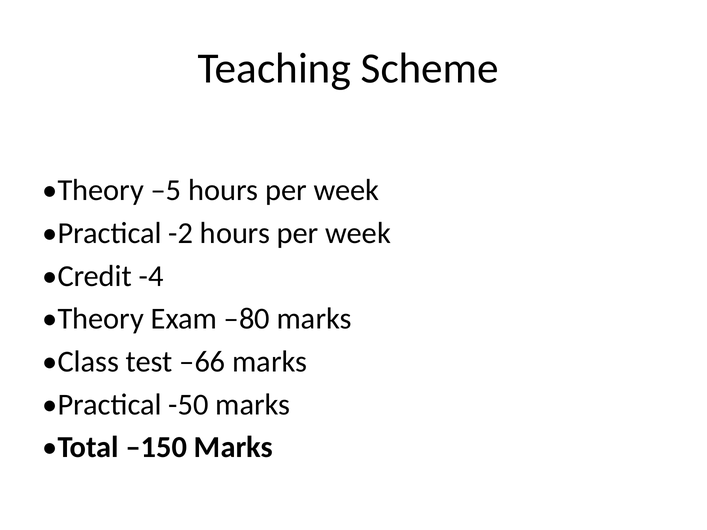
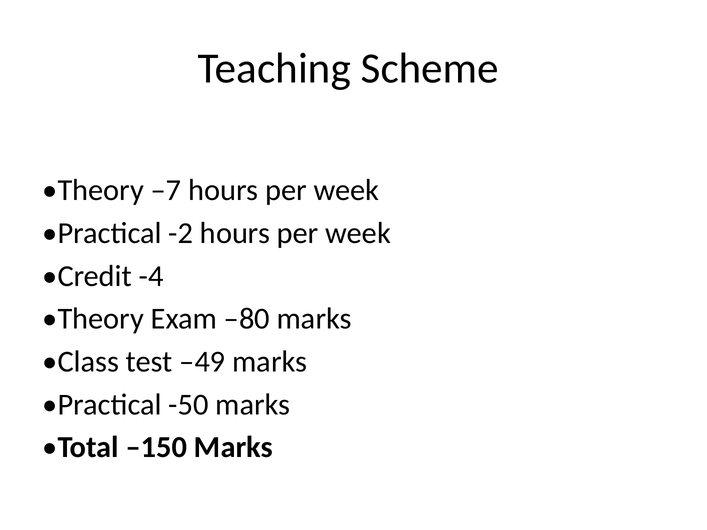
–5: –5 -> –7
–66: –66 -> –49
